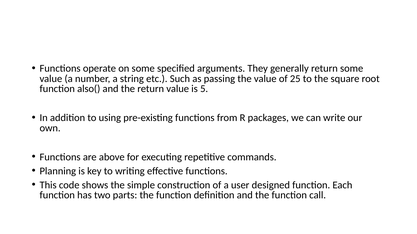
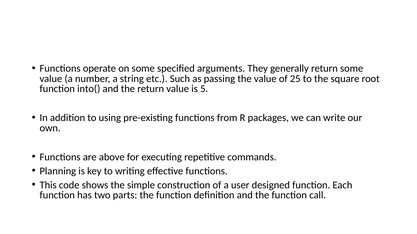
also(: also( -> into(
